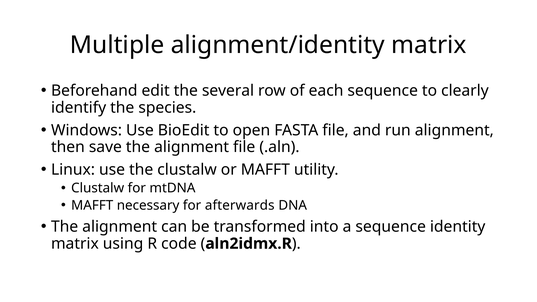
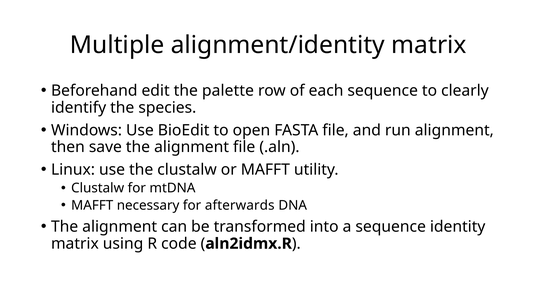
several: several -> palette
